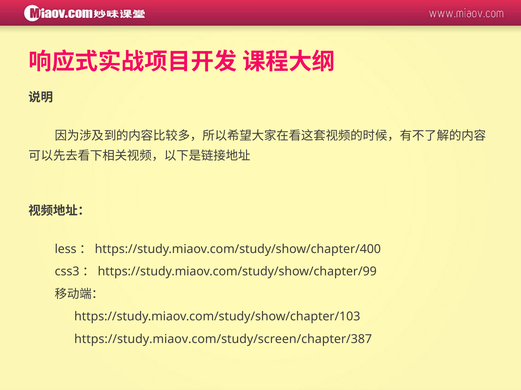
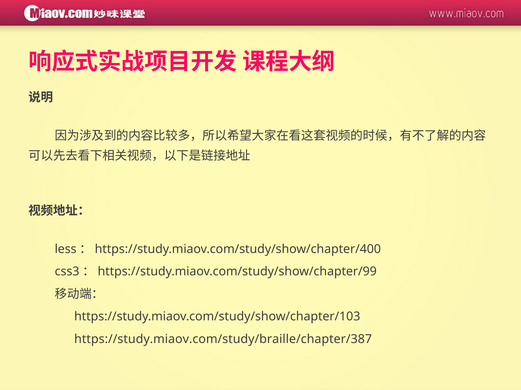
https://study.miaov.com/study/screen/chapter/387: https://study.miaov.com/study/screen/chapter/387 -> https://study.miaov.com/study/braille/chapter/387
